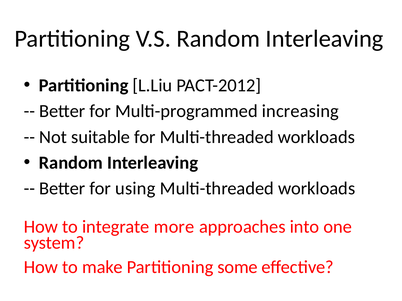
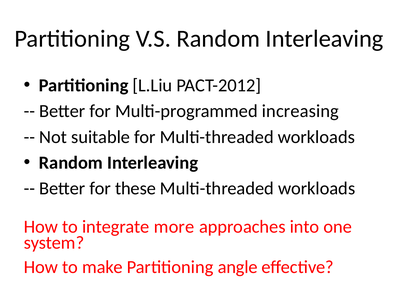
using: using -> these
some: some -> angle
